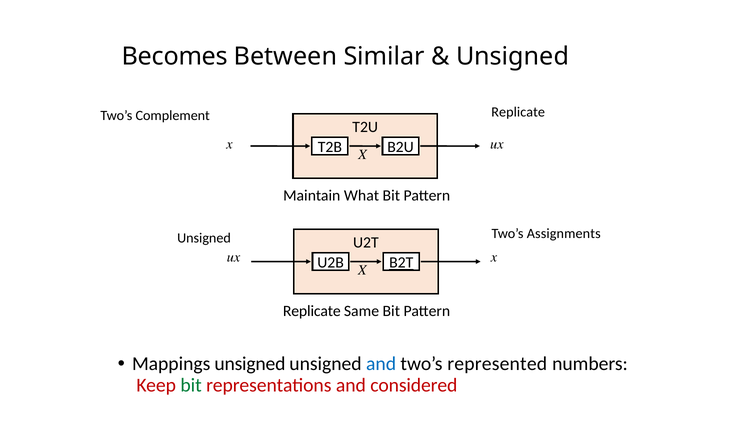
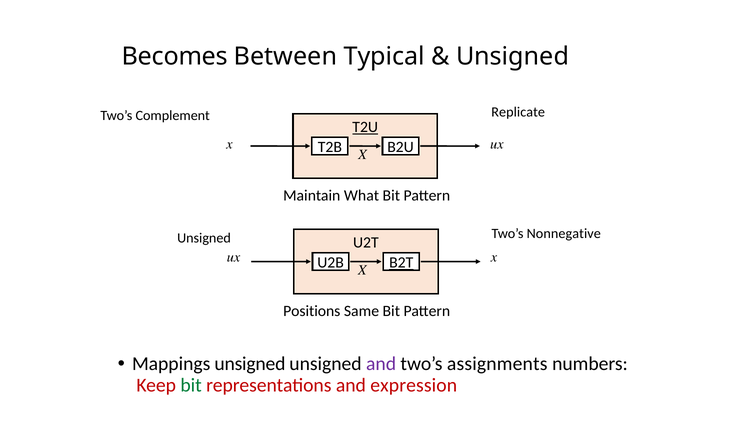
Similar: Similar -> Typical
T2U underline: none -> present
Assignments: Assignments -> Nonnegative
Replicate at (312, 311): Replicate -> Positions
and at (381, 364) colour: blue -> purple
represented: represented -> assignments
considered: considered -> expression
